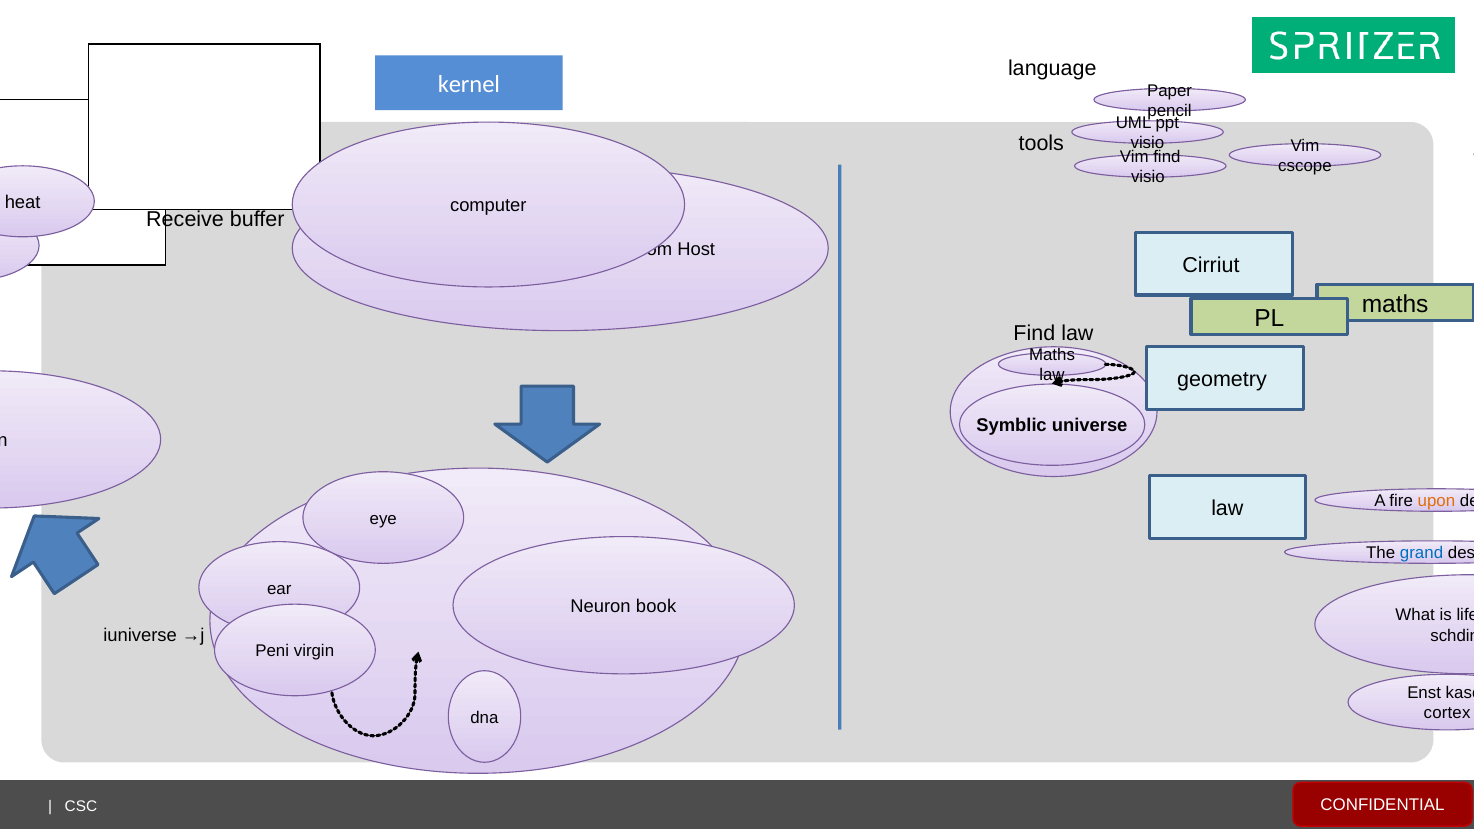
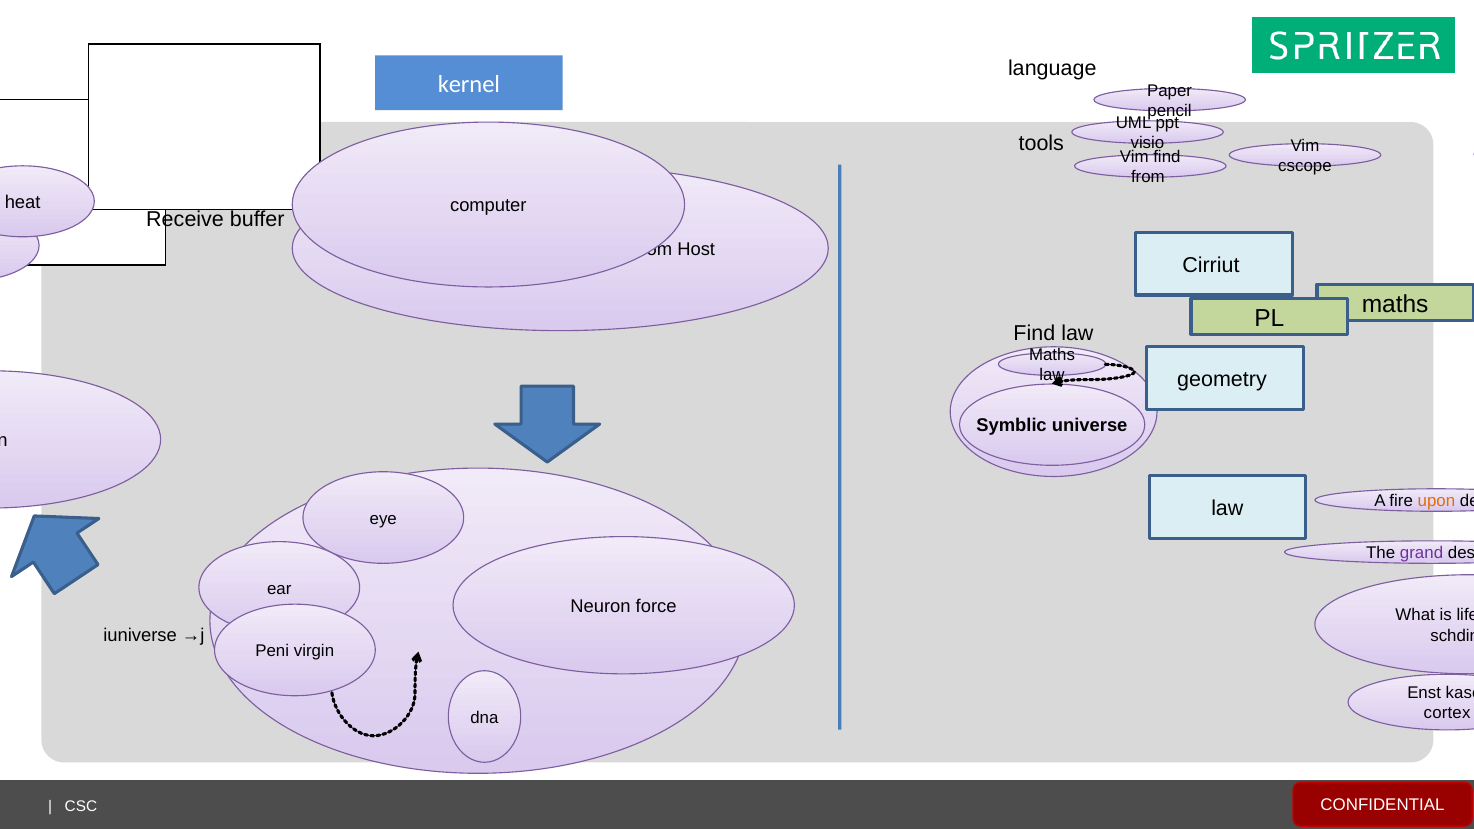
visio at (1148, 177): visio -> from
grand colour: blue -> purple
book: book -> force
